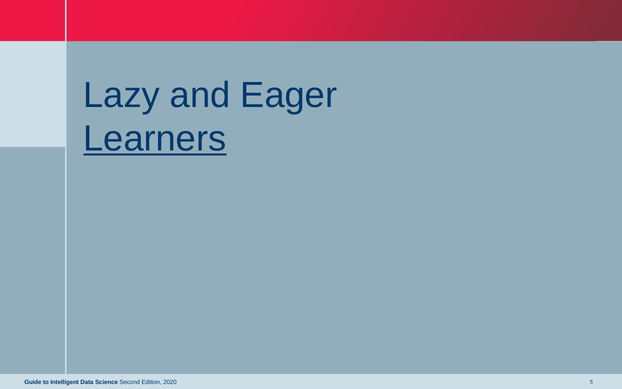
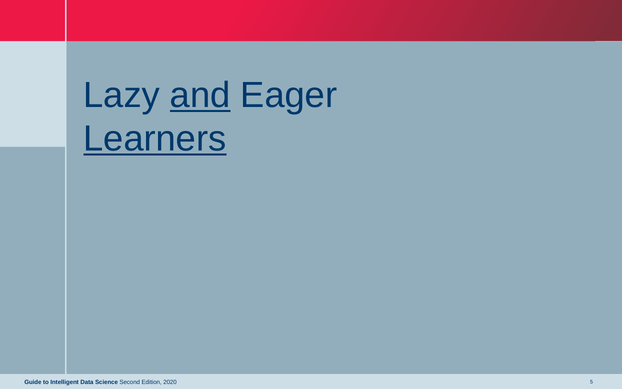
and underline: none -> present
